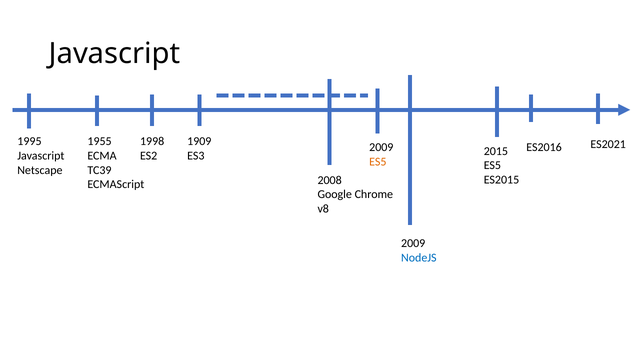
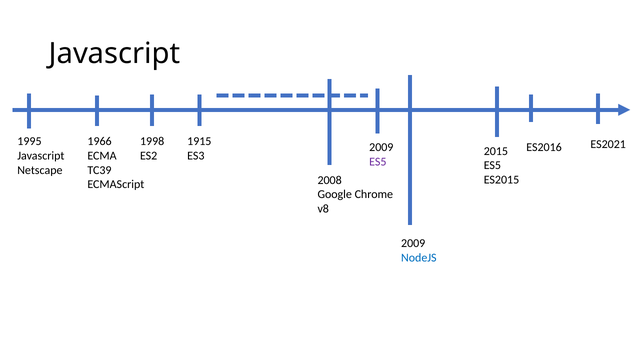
1955: 1955 -> 1966
1909: 1909 -> 1915
ES5 at (378, 162) colour: orange -> purple
